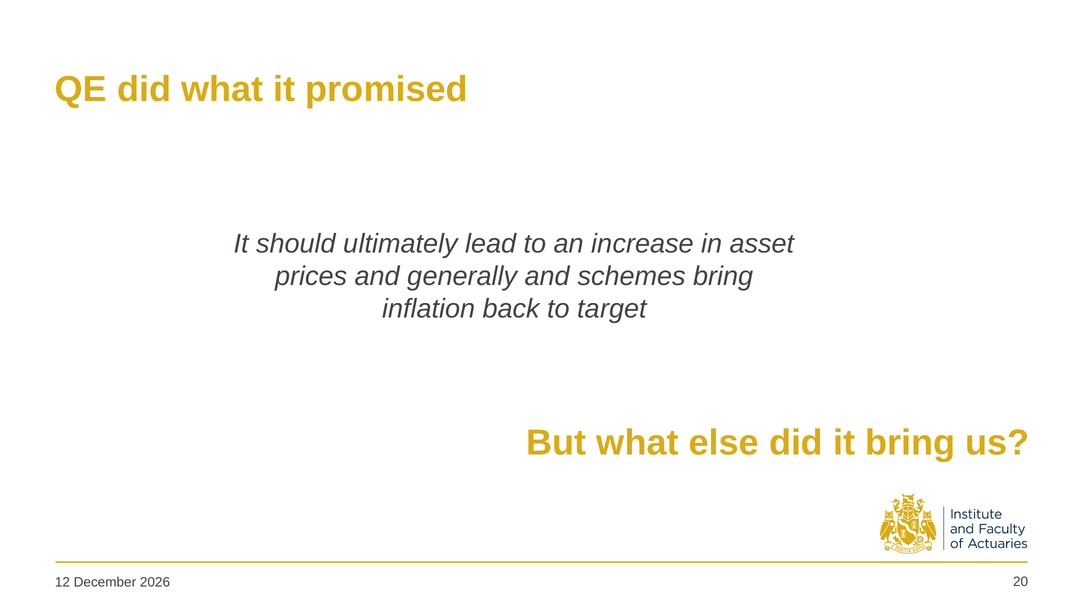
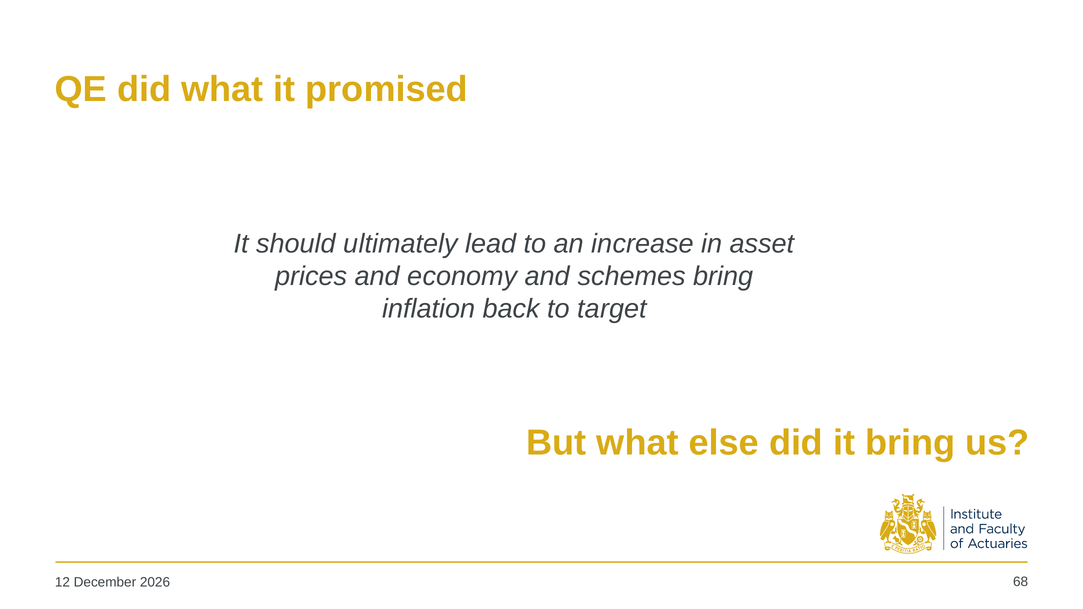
generally: generally -> economy
20: 20 -> 68
